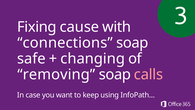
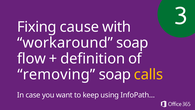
connections: connections -> workaround
safe: safe -> flow
changing: changing -> definition
calls colour: pink -> yellow
